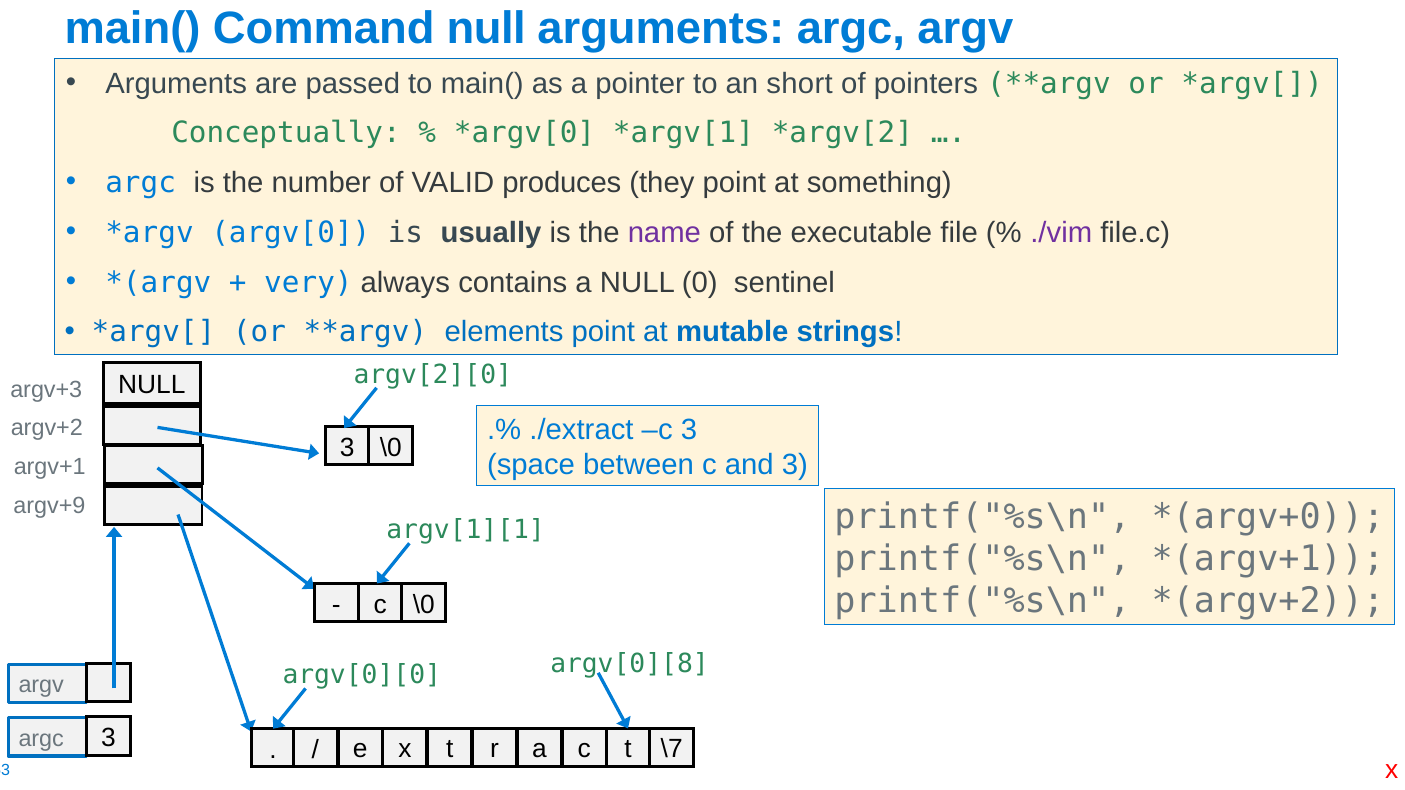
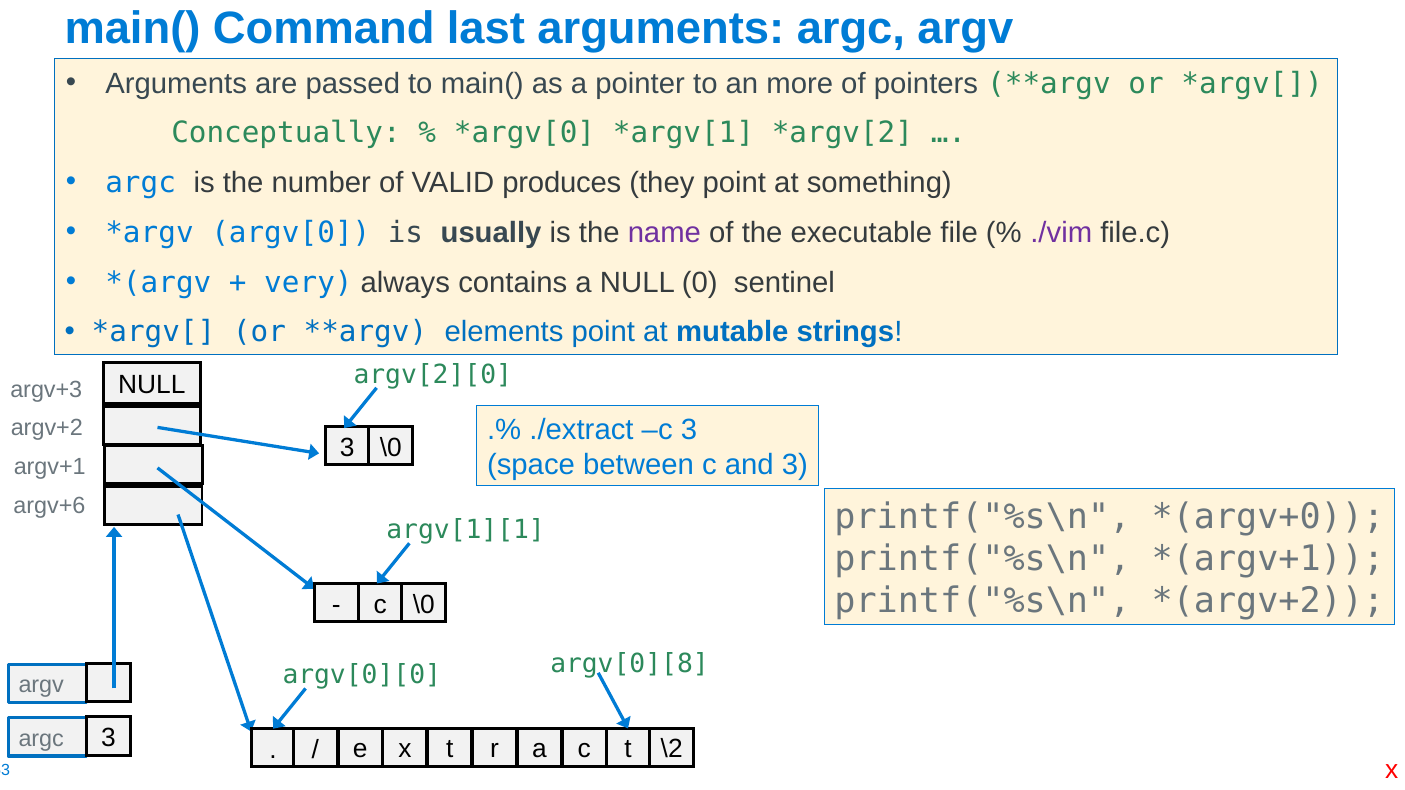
Command null: null -> last
short: short -> more
argv+9: argv+9 -> argv+6
\7: \7 -> \2
